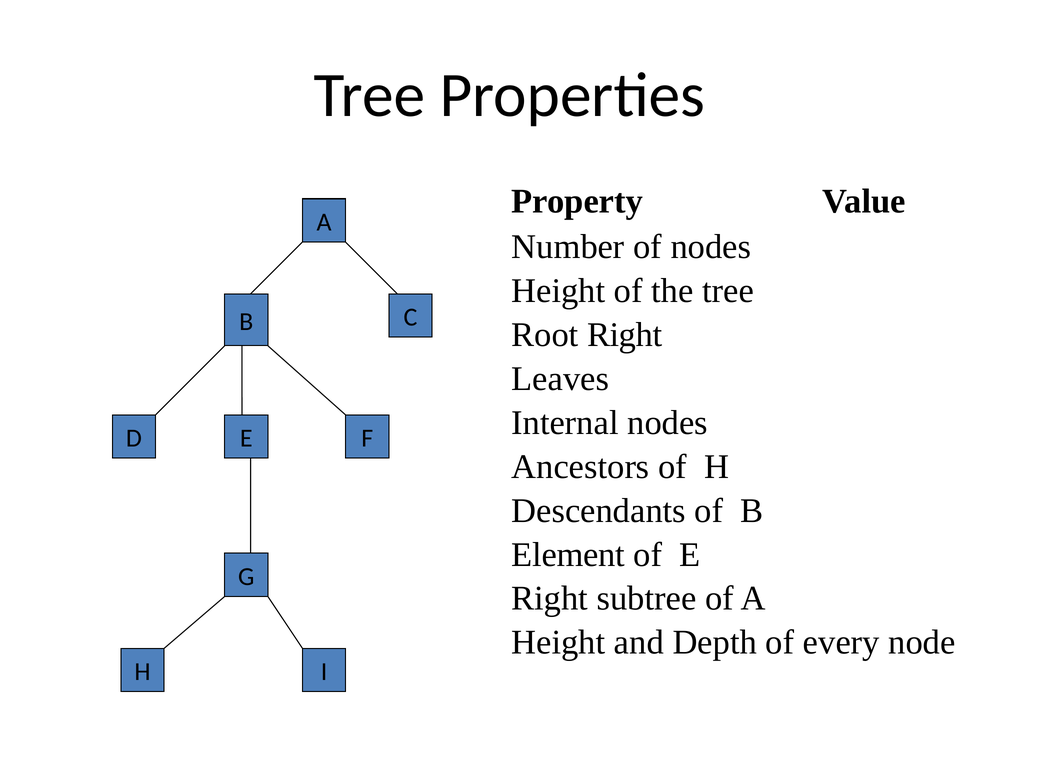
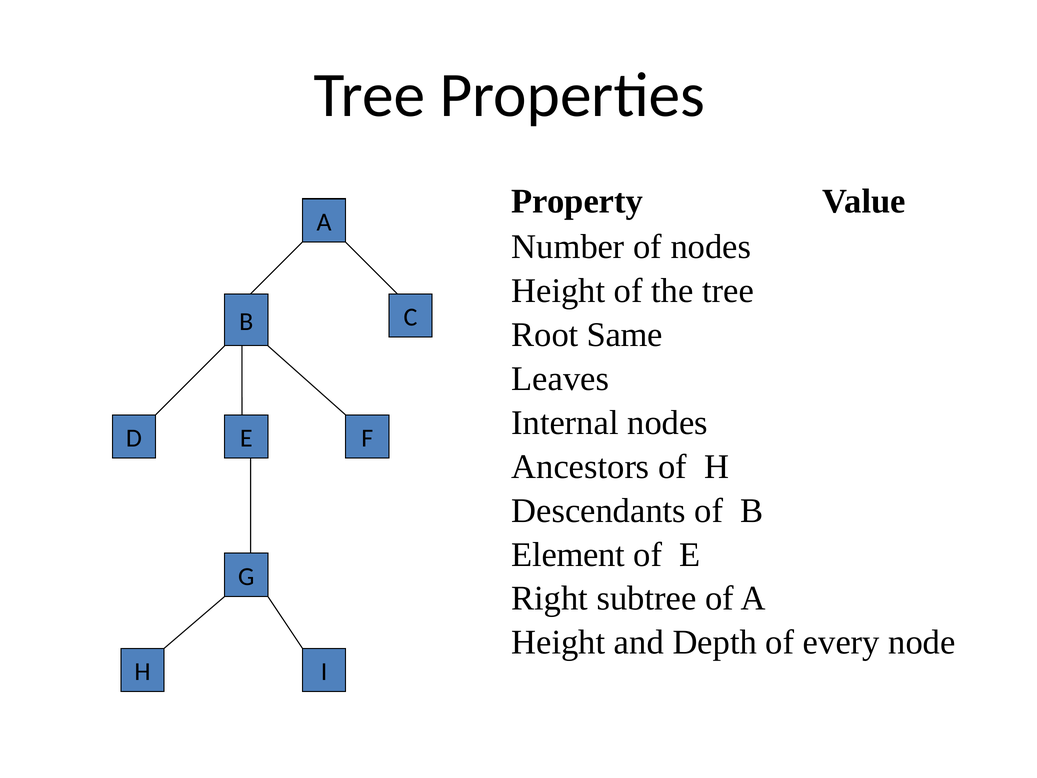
Root Right: Right -> Same
